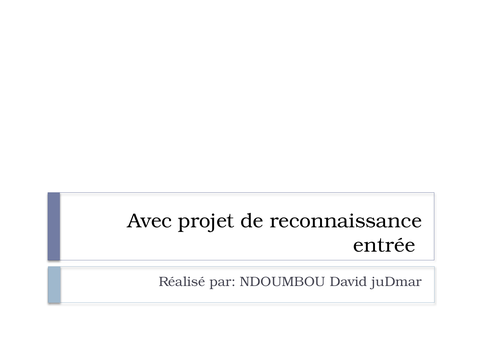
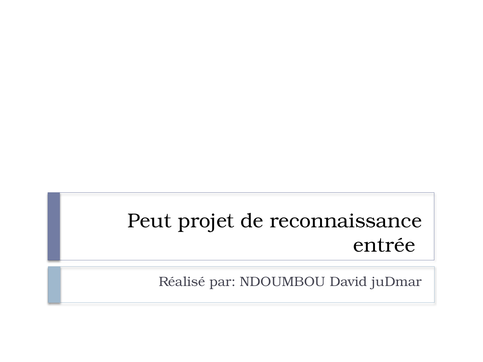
Avec: Avec -> Peut
